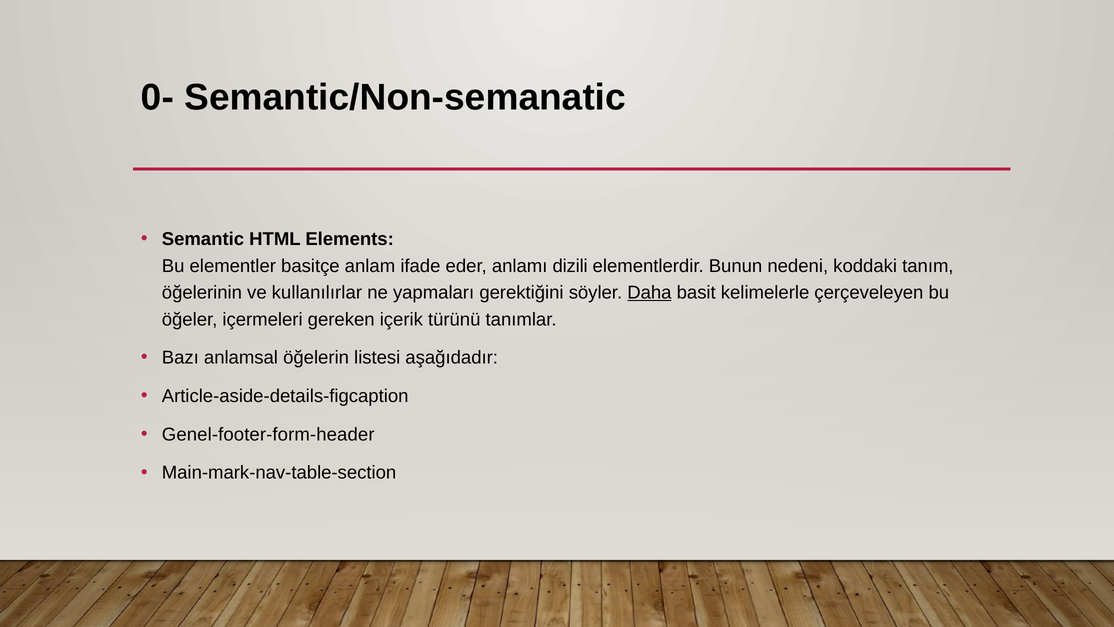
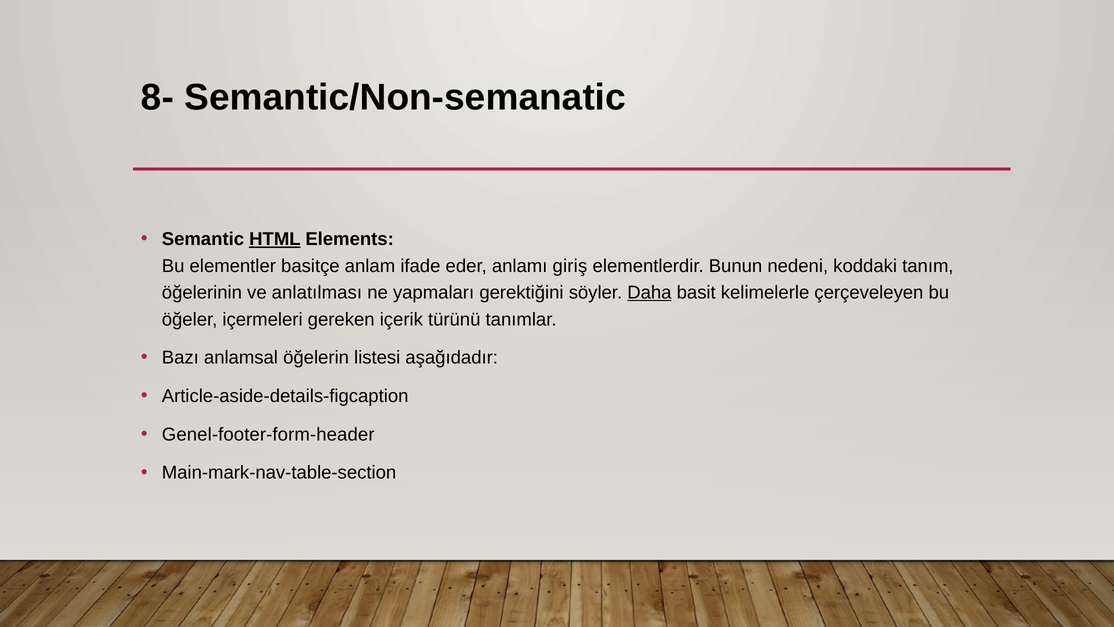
0-: 0- -> 8-
HTML underline: none -> present
dizili: dizili -> giriş
kullanılırlar: kullanılırlar -> anlatılması
